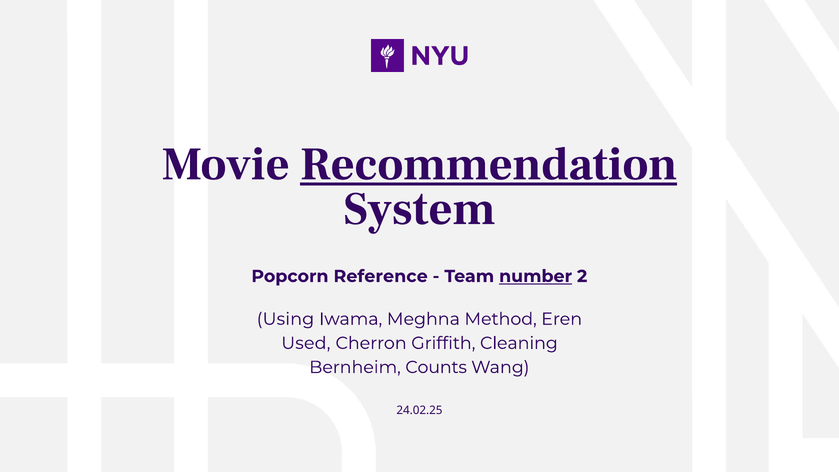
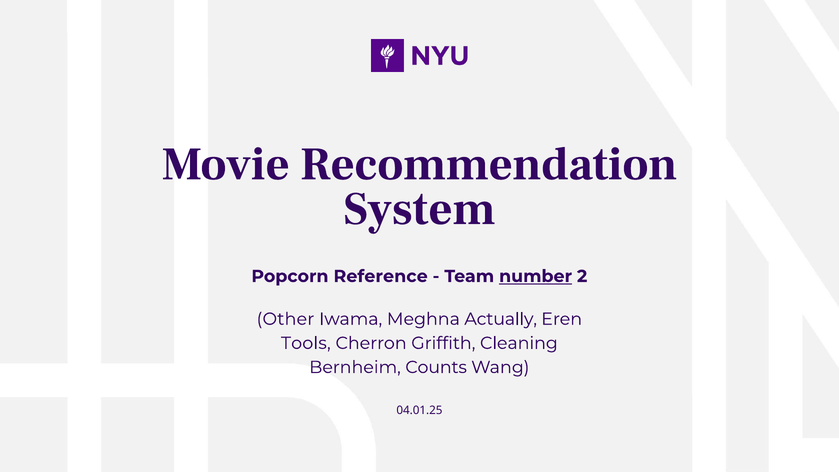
Recommendation underline: present -> none
Using: Using -> Other
Method: Method -> Actually
Used: Used -> Tools
24.02.25: 24.02.25 -> 04.01.25
